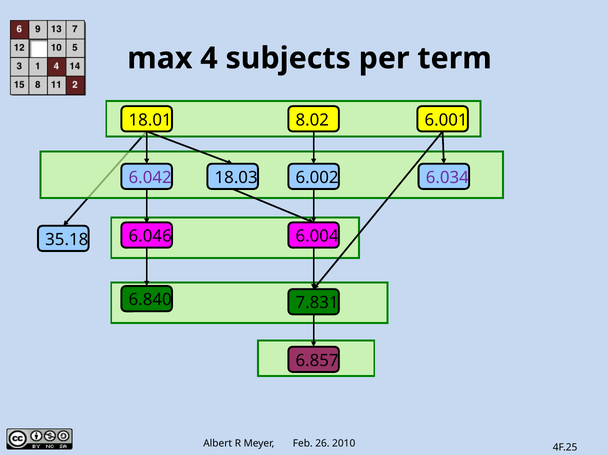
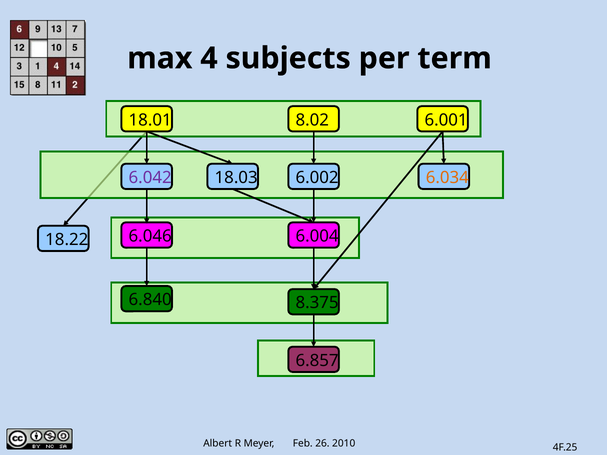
6.034 colour: purple -> orange
35.18: 35.18 -> 18.22
7.831: 7.831 -> 8.375
